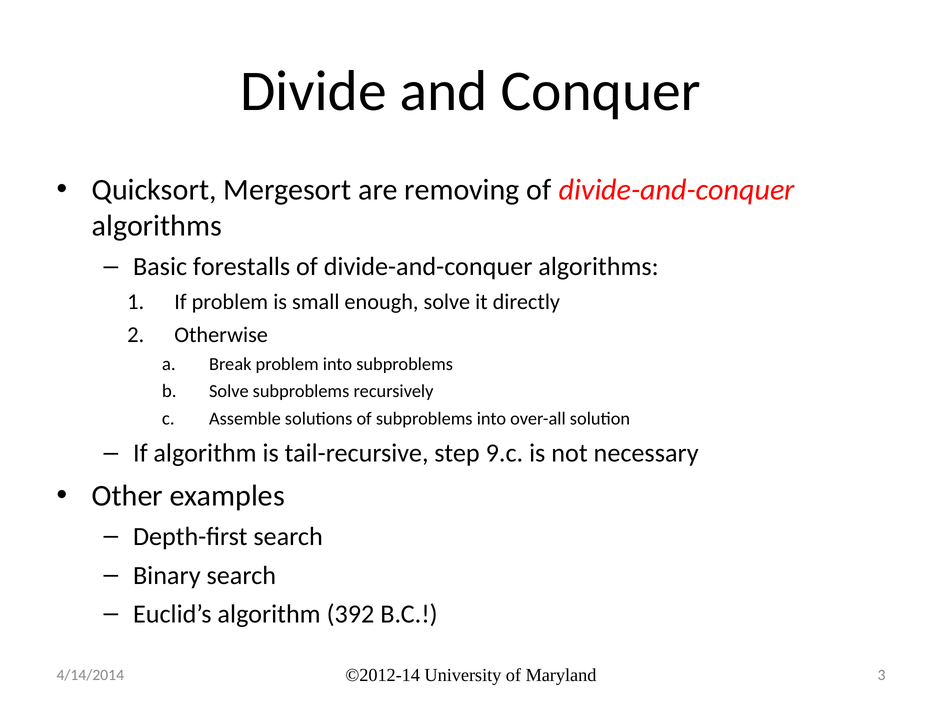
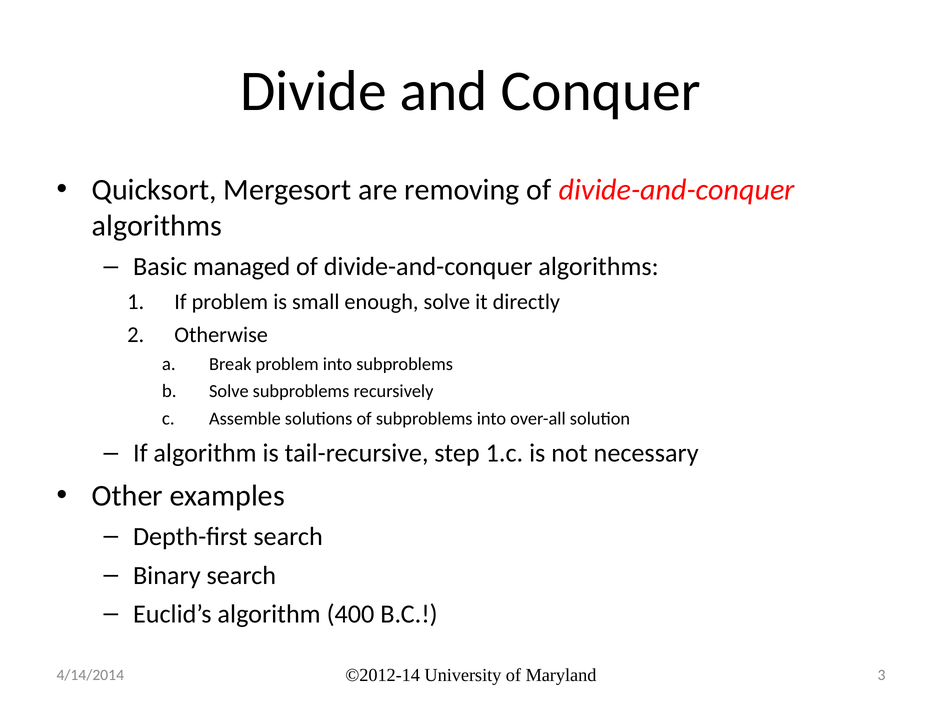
forestalls: forestalls -> managed
9.c: 9.c -> 1.c
392: 392 -> 400
